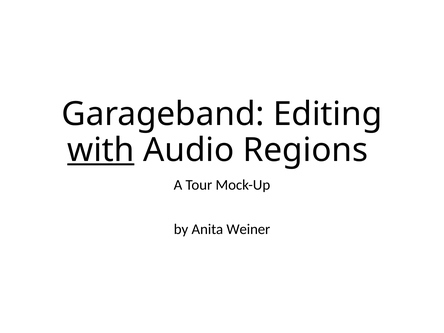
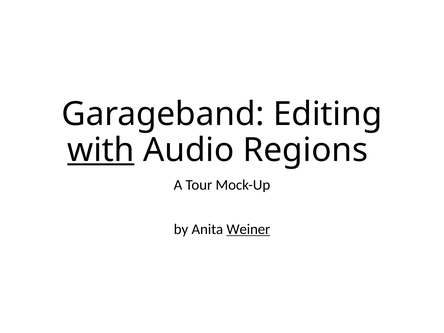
Weiner underline: none -> present
